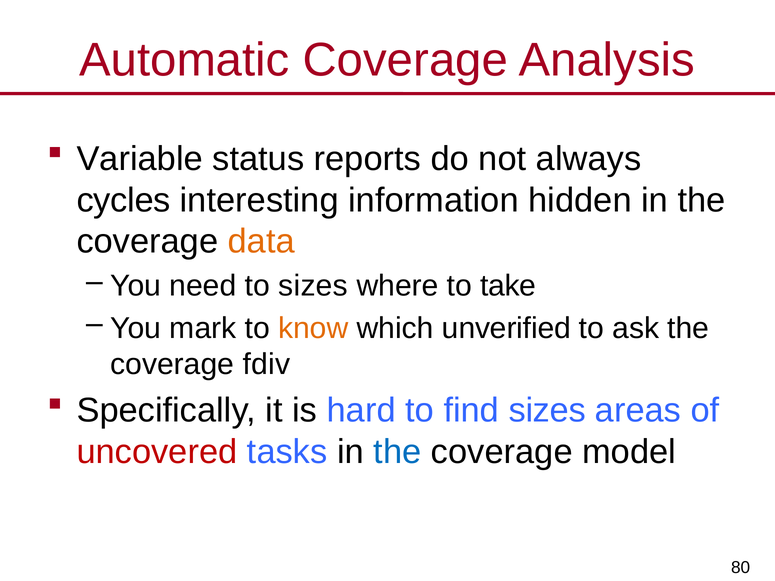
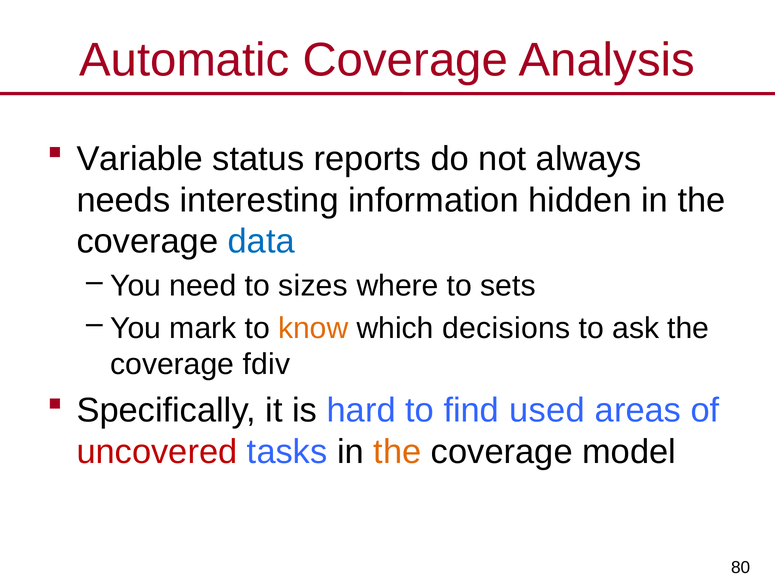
cycles: cycles -> needs
data colour: orange -> blue
take: take -> sets
unverified: unverified -> decisions
find sizes: sizes -> used
the at (397, 452) colour: blue -> orange
